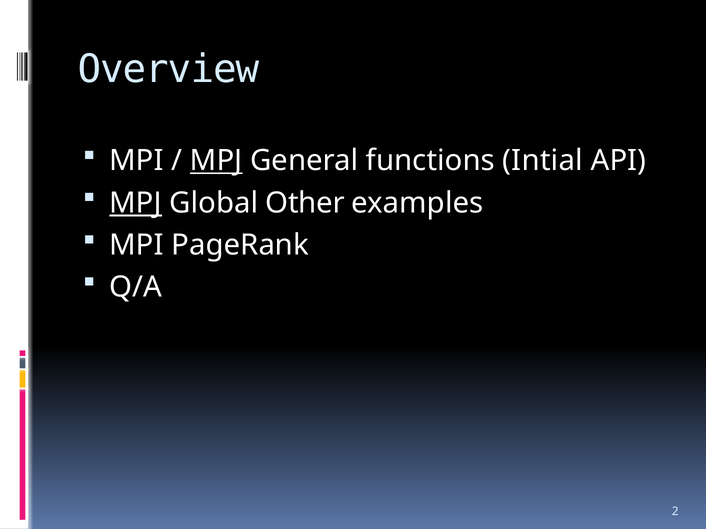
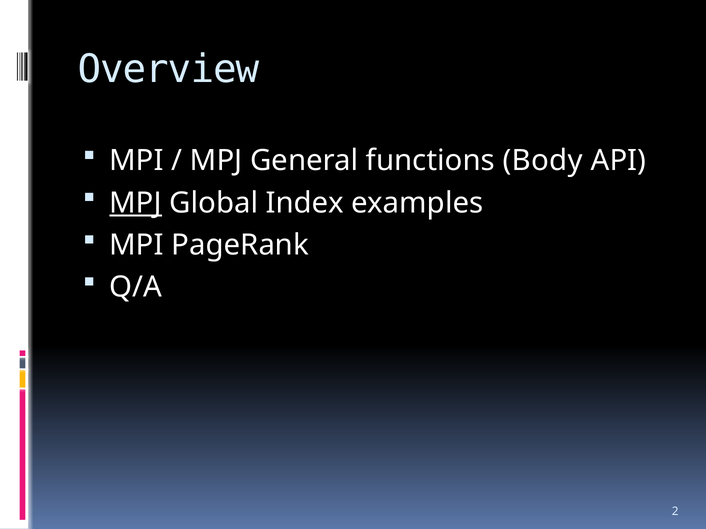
MPJ at (216, 161) underline: present -> none
Intial: Intial -> Body
Other: Other -> Index
